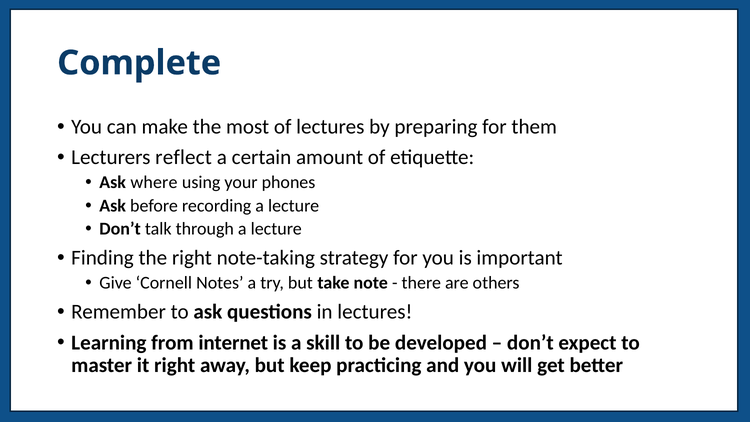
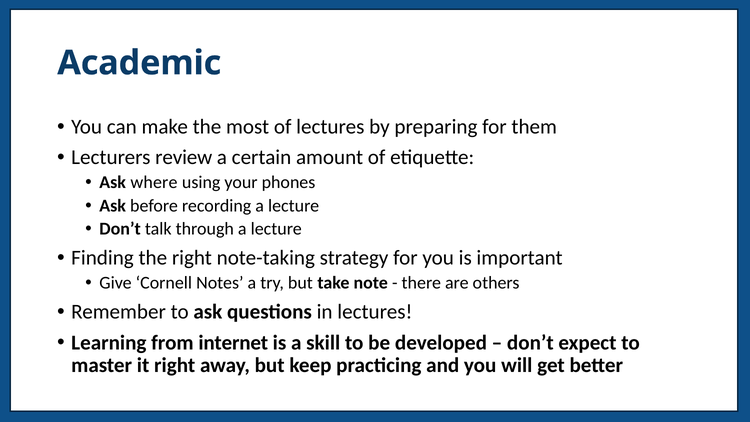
Complete: Complete -> Academic
reflect: reflect -> review
